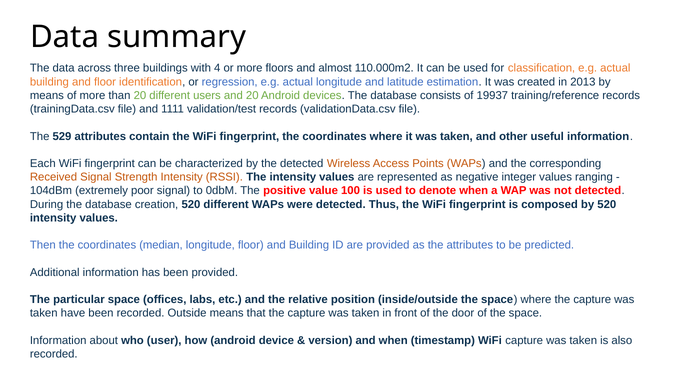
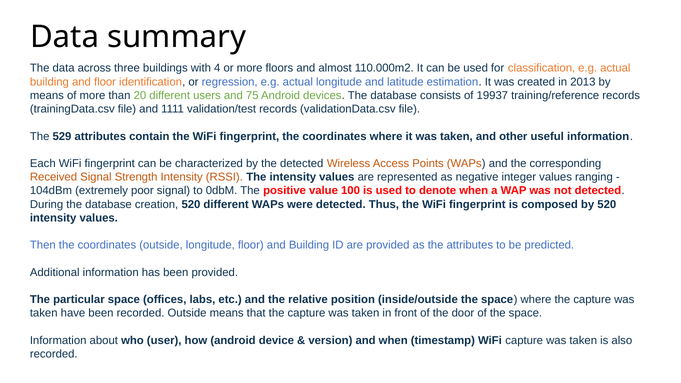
and 20: 20 -> 75
coordinates median: median -> outside
